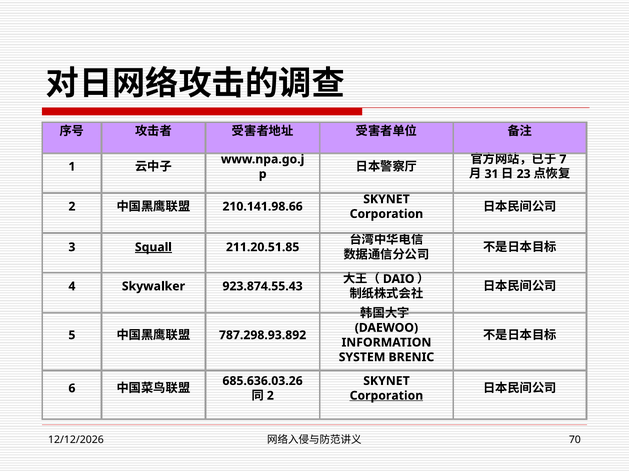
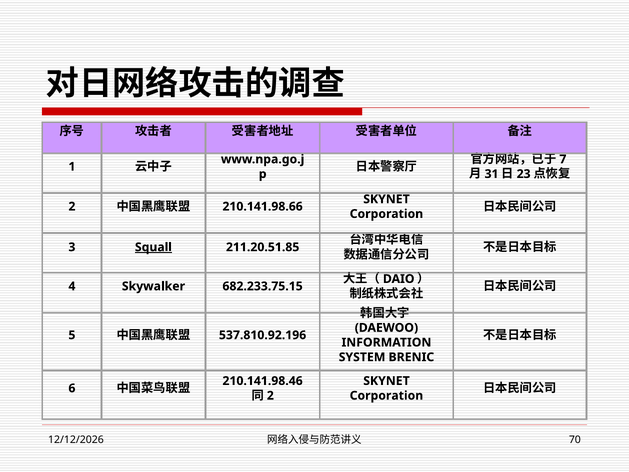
923.874.55.43: 923.874.55.43 -> 682.233.75.15
787.298.93.892: 787.298.93.892 -> 537.810.92.196
685.636.03.26: 685.636.03.26 -> 210.141.98.46
Corporation at (386, 395) underline: present -> none
